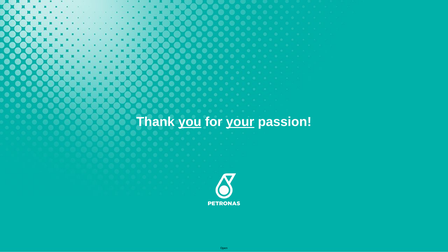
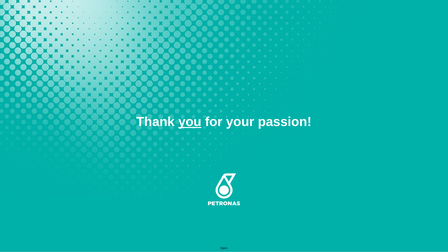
your underline: present -> none
